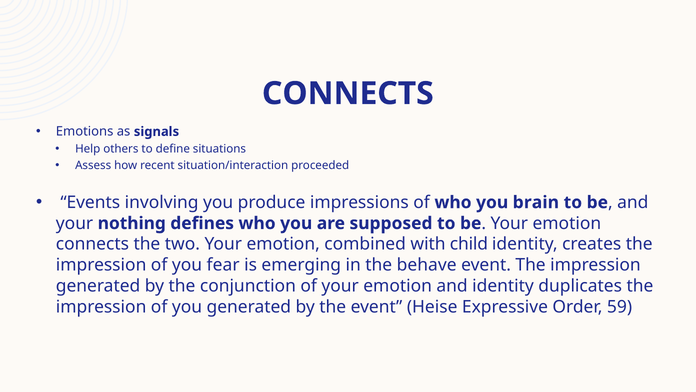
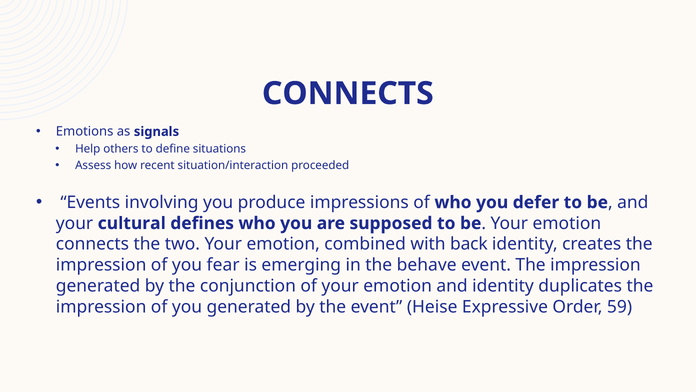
brain: brain -> defer
nothing: nothing -> cultural
child: child -> back
